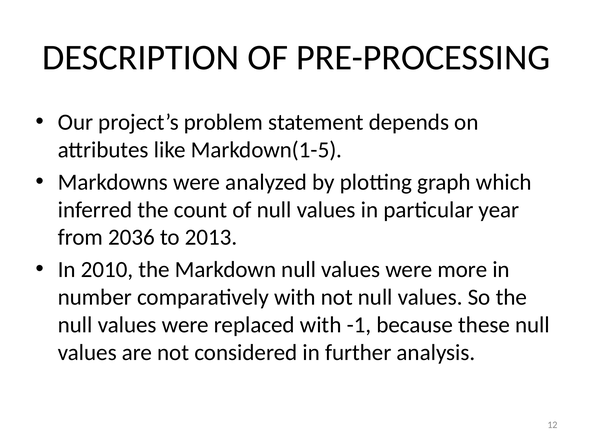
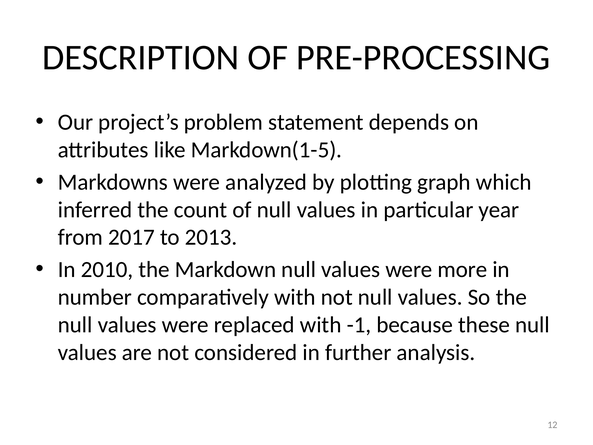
2036: 2036 -> 2017
